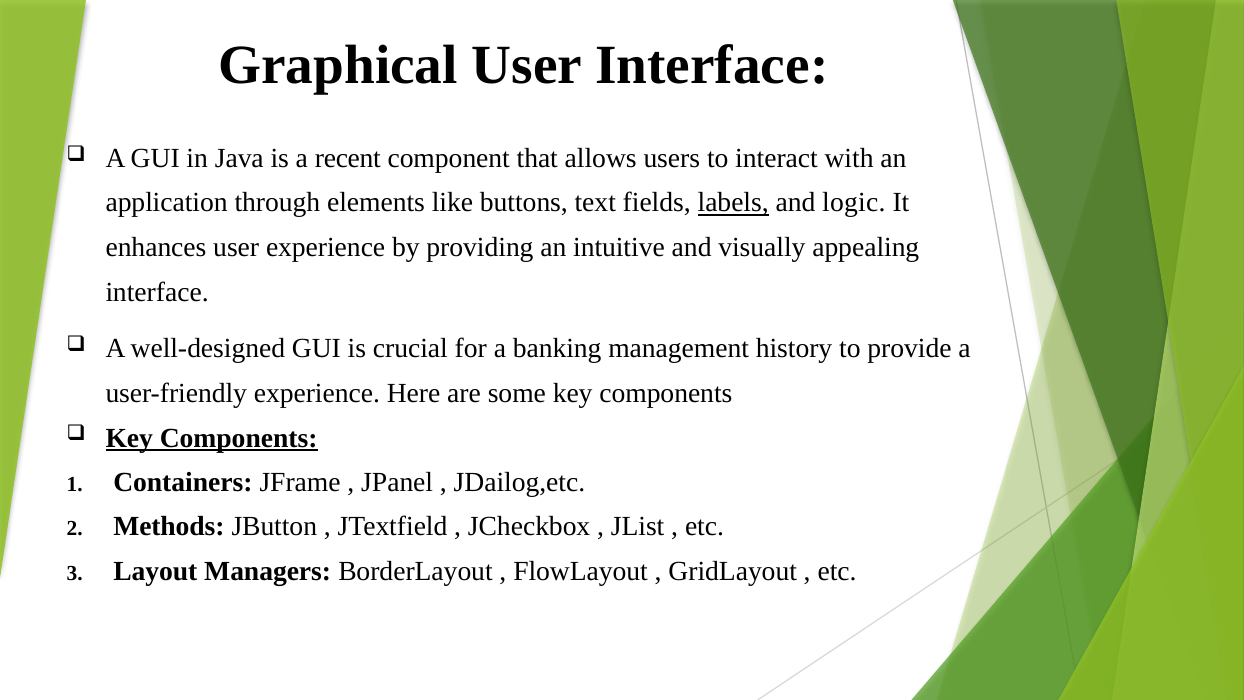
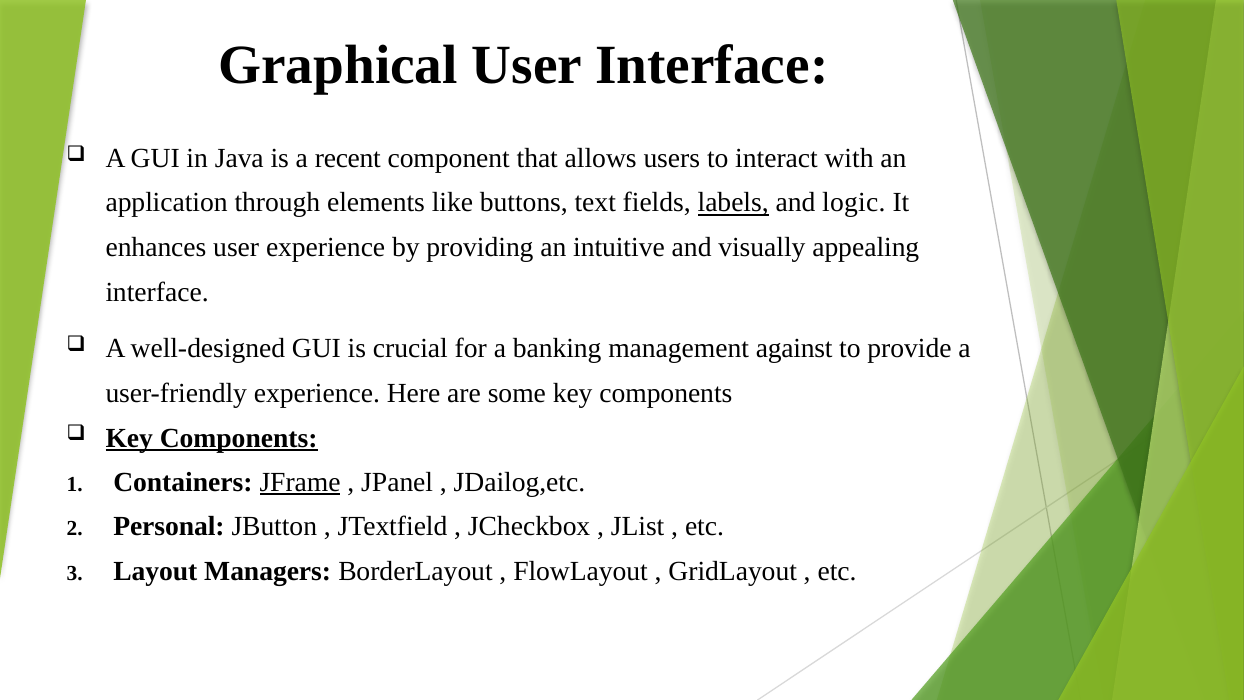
history: history -> against
JFrame underline: none -> present
Methods: Methods -> Personal
